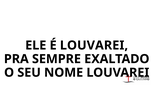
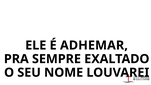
É LOUVAREI: LOUVAREI -> ADHEMAR
